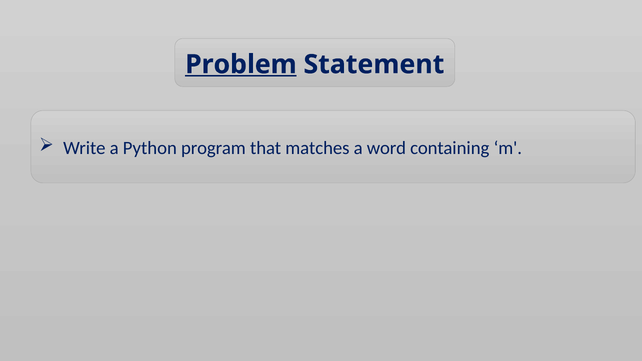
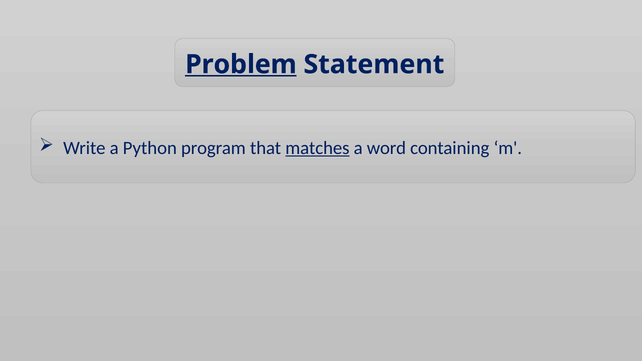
matches underline: none -> present
